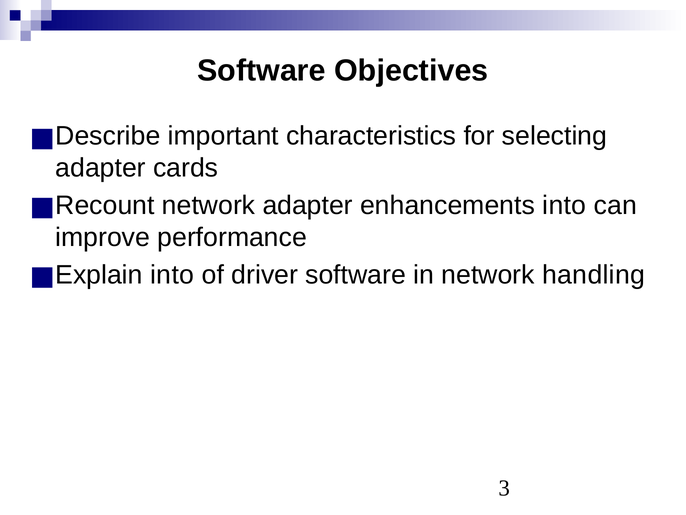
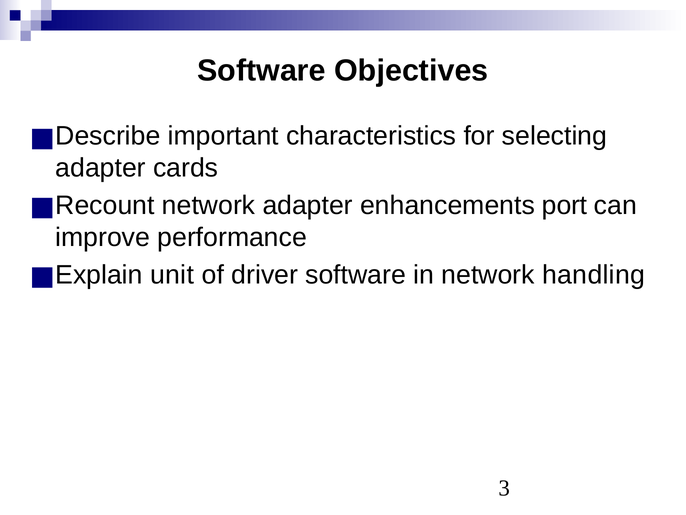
enhancements into: into -> port
Explain into: into -> unit
